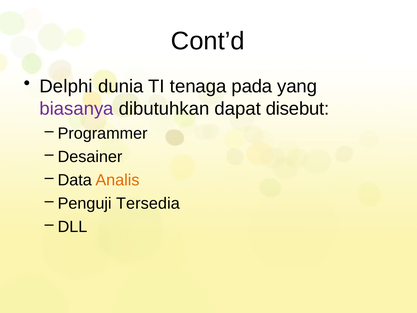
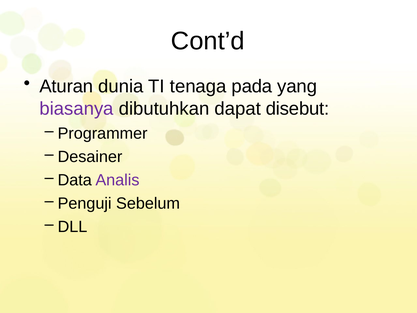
Delphi: Delphi -> Aturan
Analis colour: orange -> purple
Tersedia: Tersedia -> Sebelum
